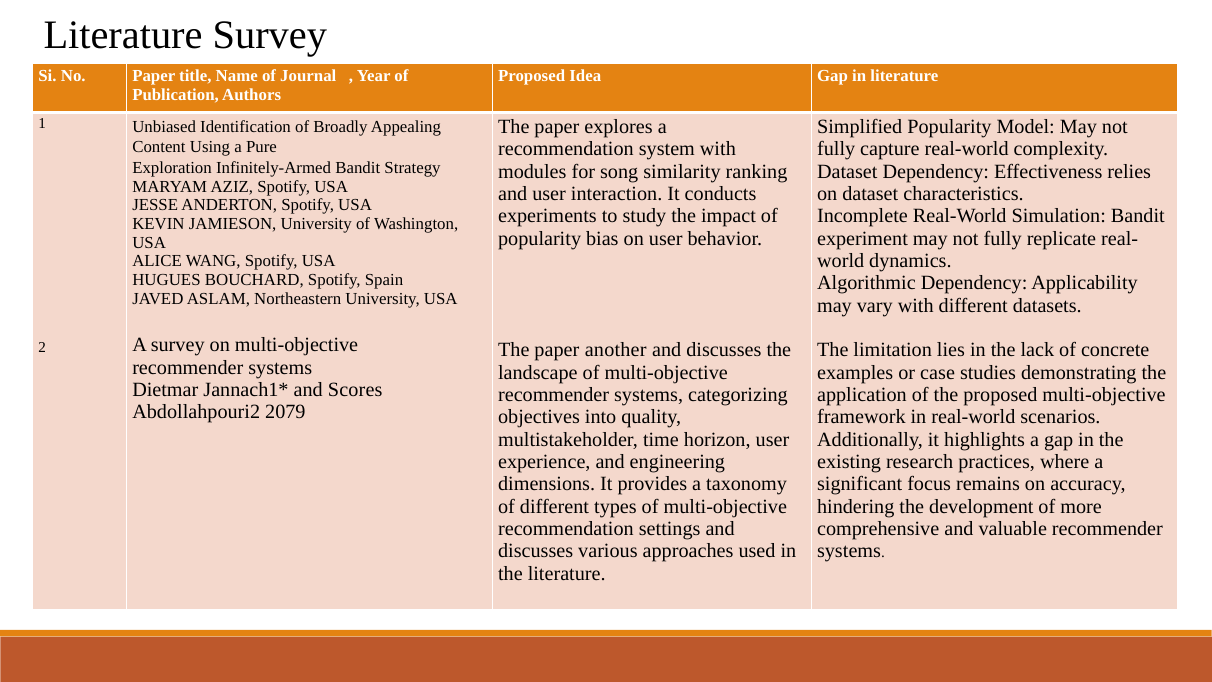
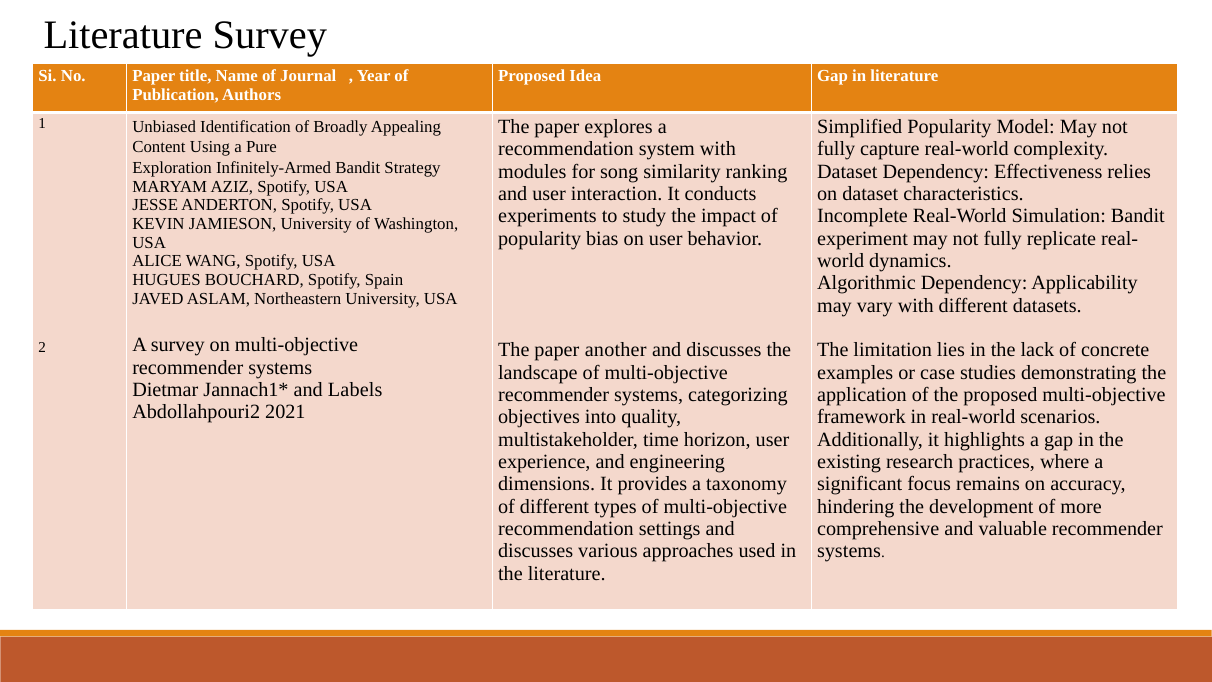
Scores: Scores -> Labels
2079: 2079 -> 2021
